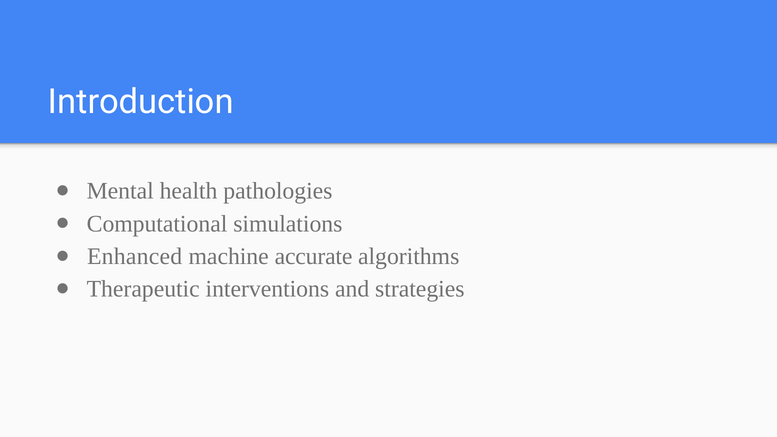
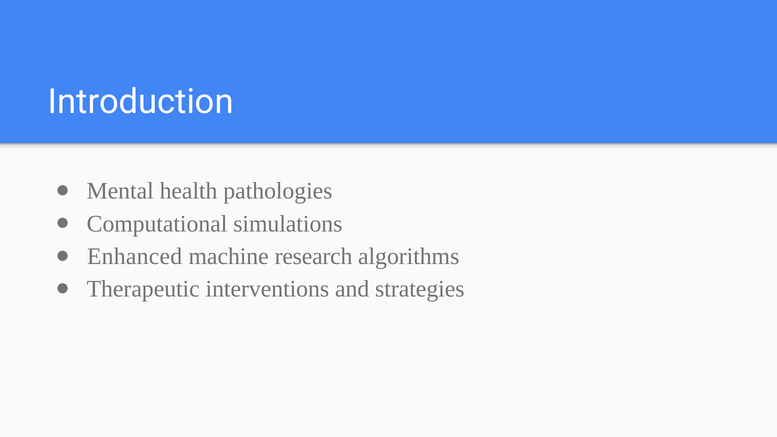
accurate: accurate -> research
